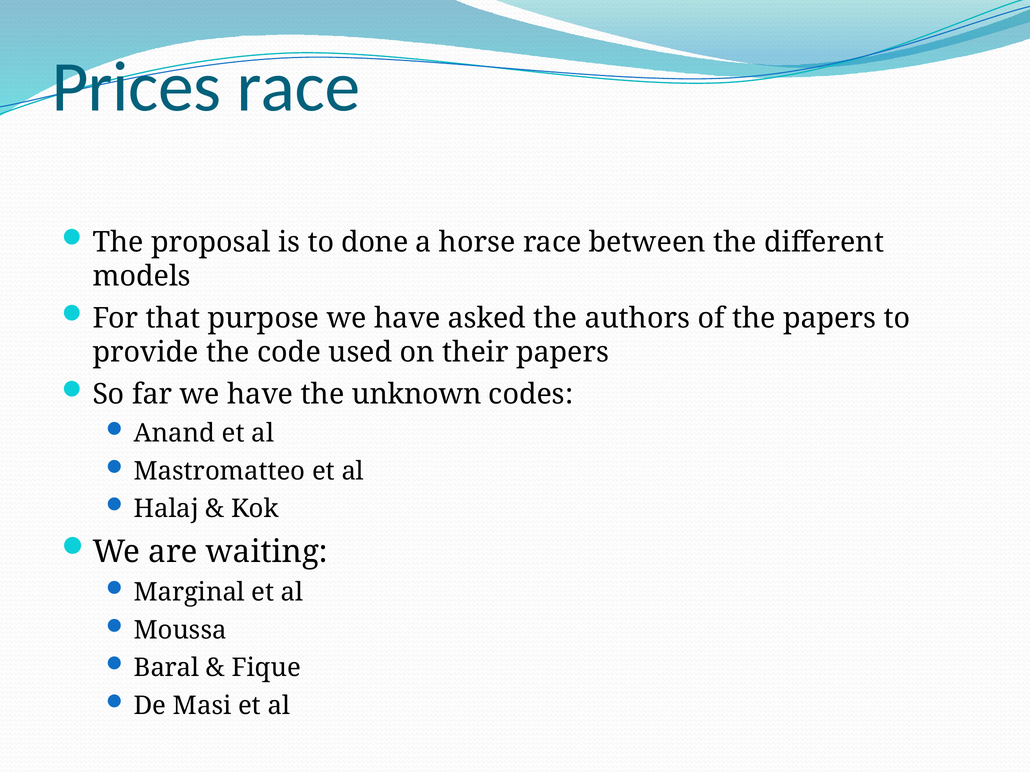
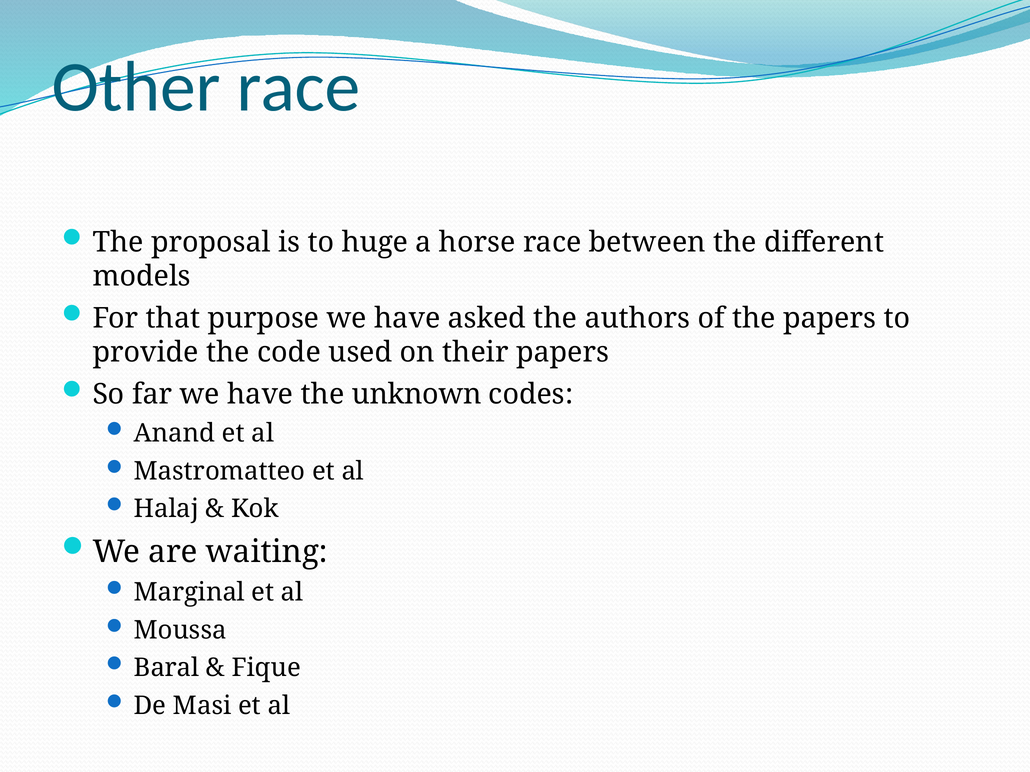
Prices: Prices -> Other
done: done -> huge
